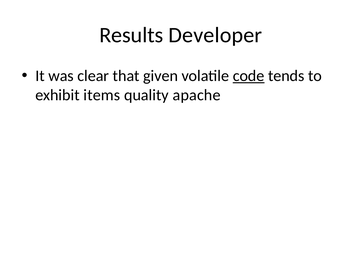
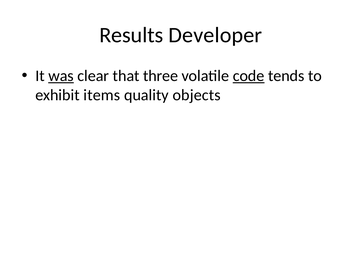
was underline: none -> present
given: given -> three
apache: apache -> objects
